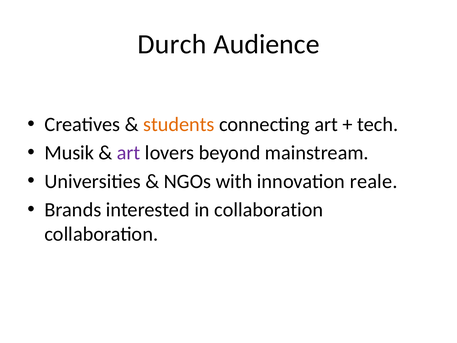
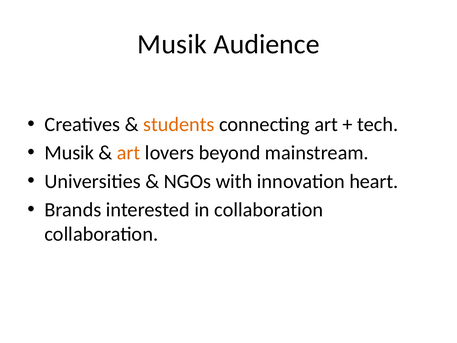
Durch at (172, 44): Durch -> Musik
art at (129, 153) colour: purple -> orange
reale: reale -> heart
